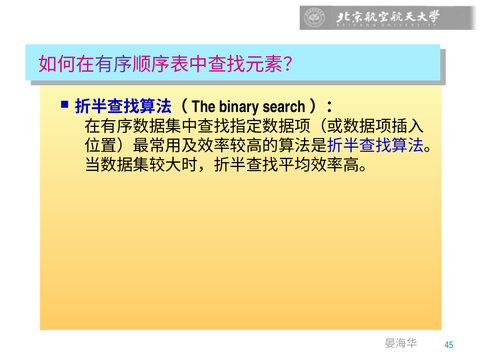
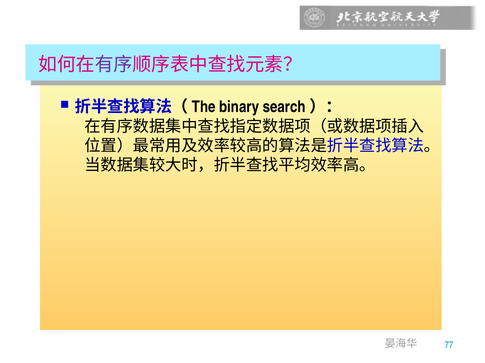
45: 45 -> 77
